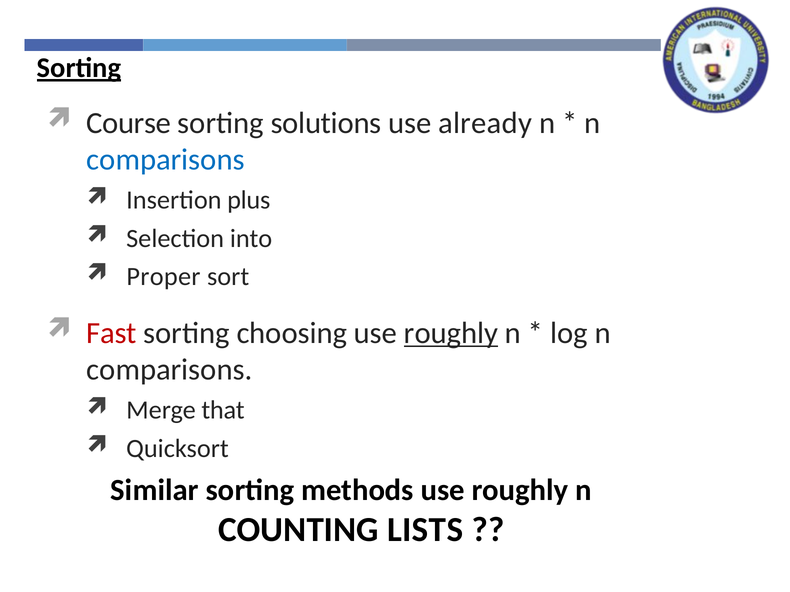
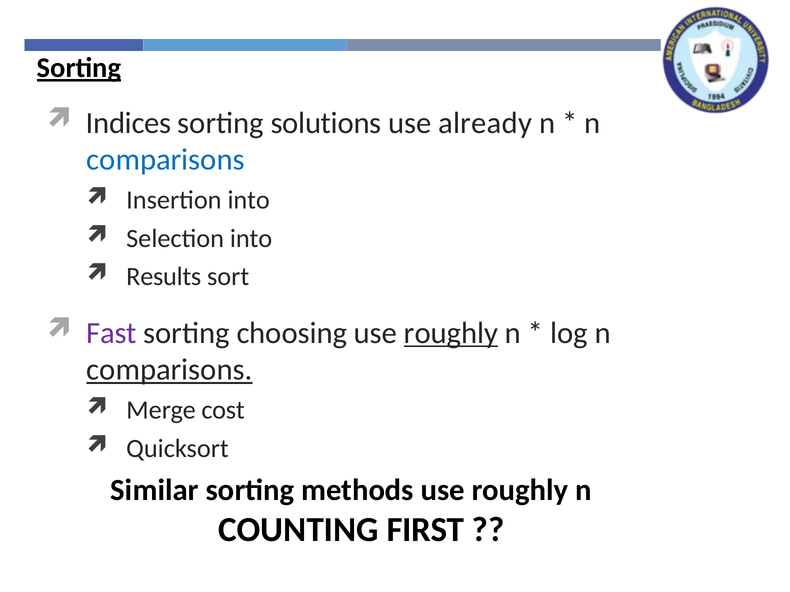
Course: Course -> Indices
Insertion plus: plus -> into
Proper: Proper -> Results
Fast colour: red -> purple
comparisons at (169, 370) underline: none -> present
that: that -> cost
LISTS: LISTS -> FIRST
